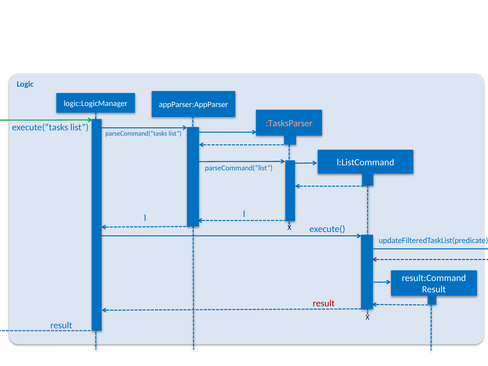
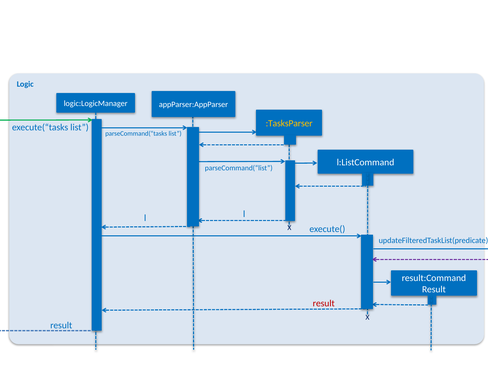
:TasksParser colour: pink -> yellow
